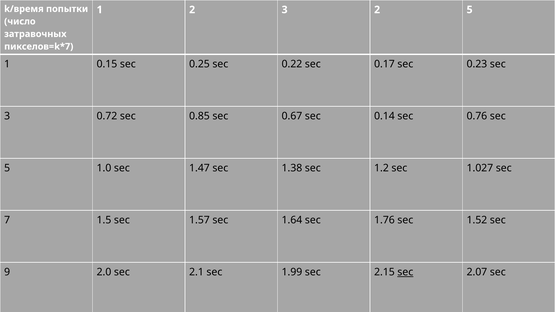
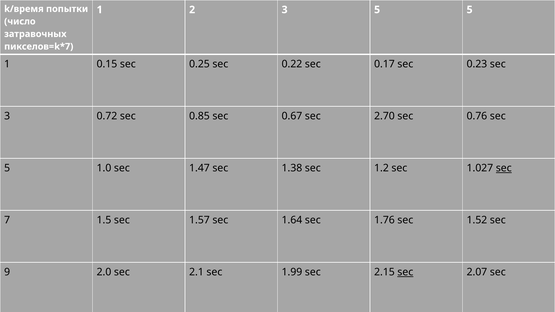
3 2: 2 -> 5
0.14: 0.14 -> 2.70
sec at (504, 168) underline: none -> present
